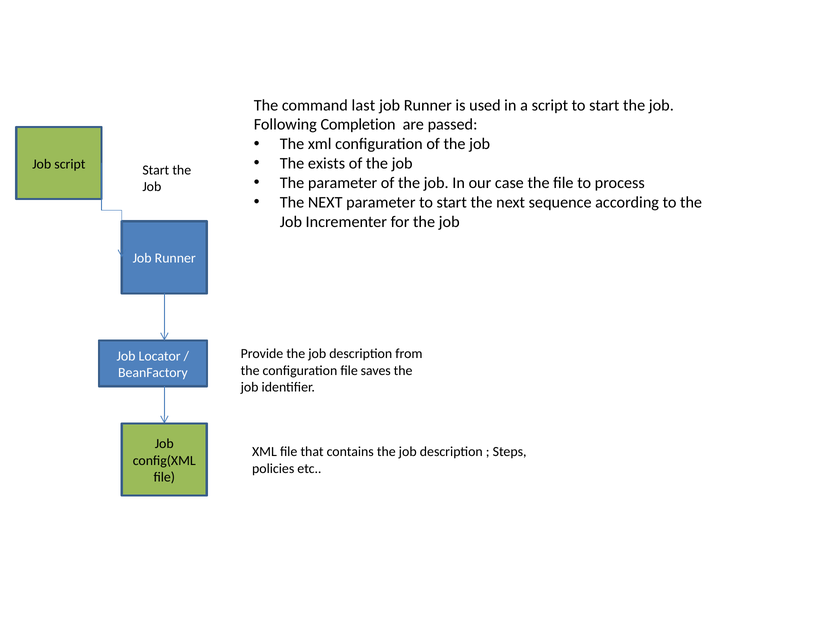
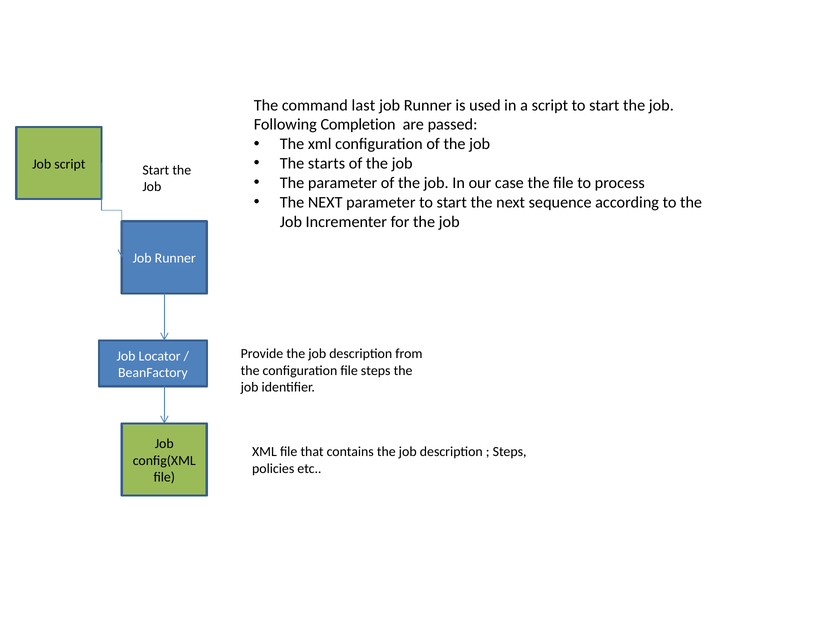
exists: exists -> starts
file saves: saves -> steps
